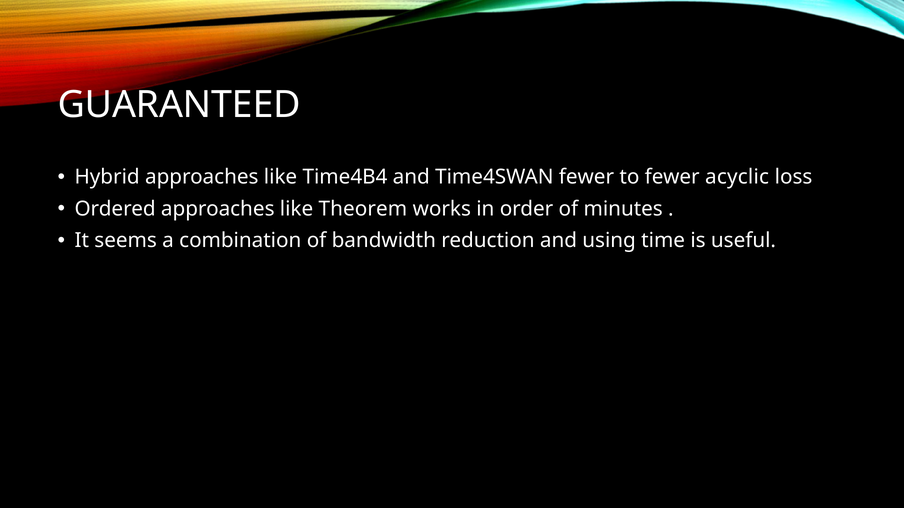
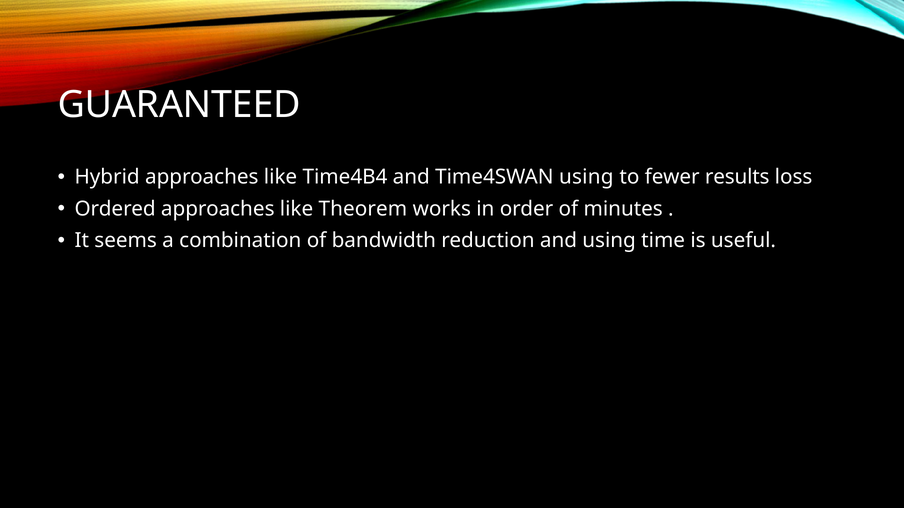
Time4SWAN fewer: fewer -> using
acyclic: acyclic -> results
